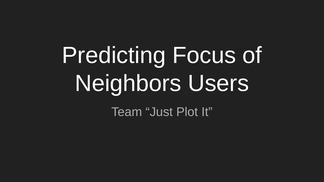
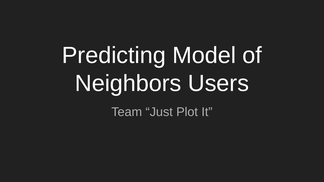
Focus: Focus -> Model
